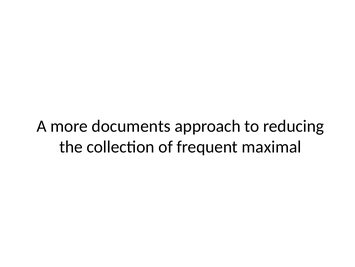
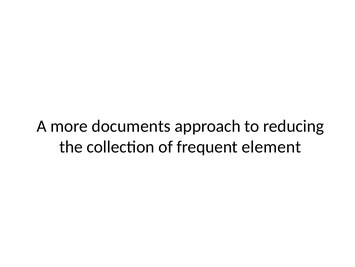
maximal: maximal -> element
